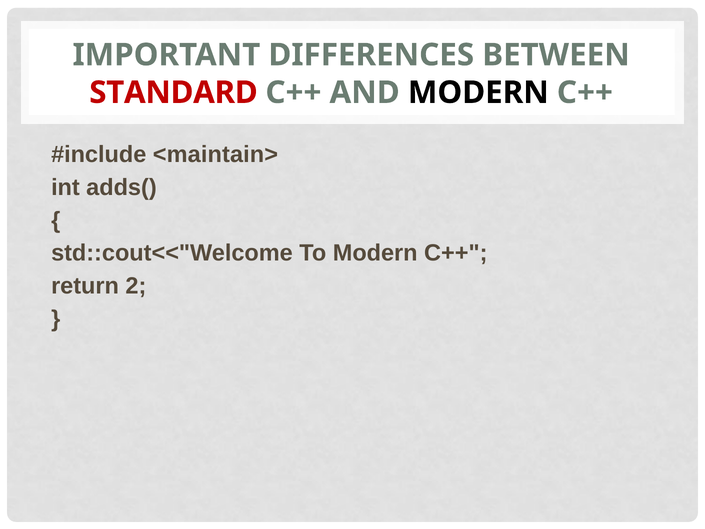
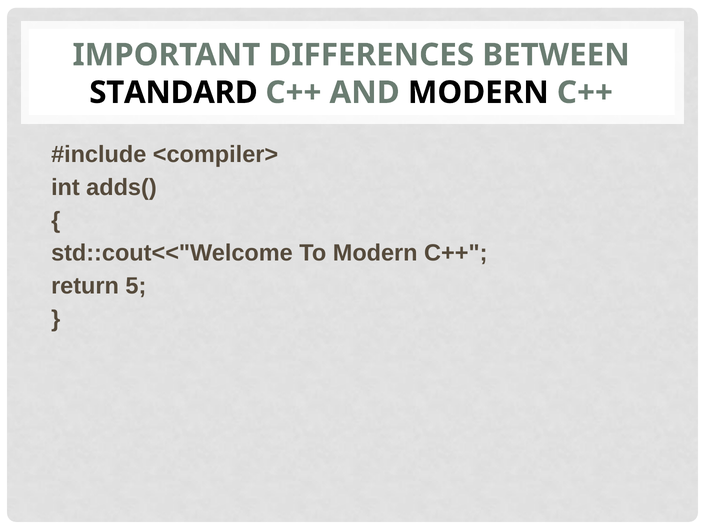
STANDARD colour: red -> black
<maintain>: <maintain> -> <compiler>
2: 2 -> 5
